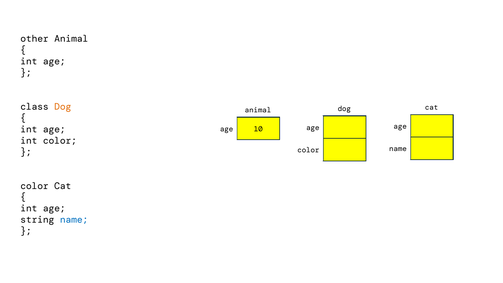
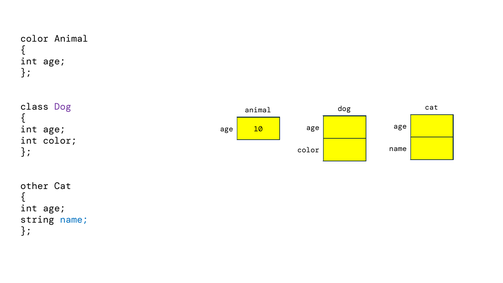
other at (35, 39): other -> color
Dog at (63, 107) colour: orange -> purple
color at (35, 186): color -> other
